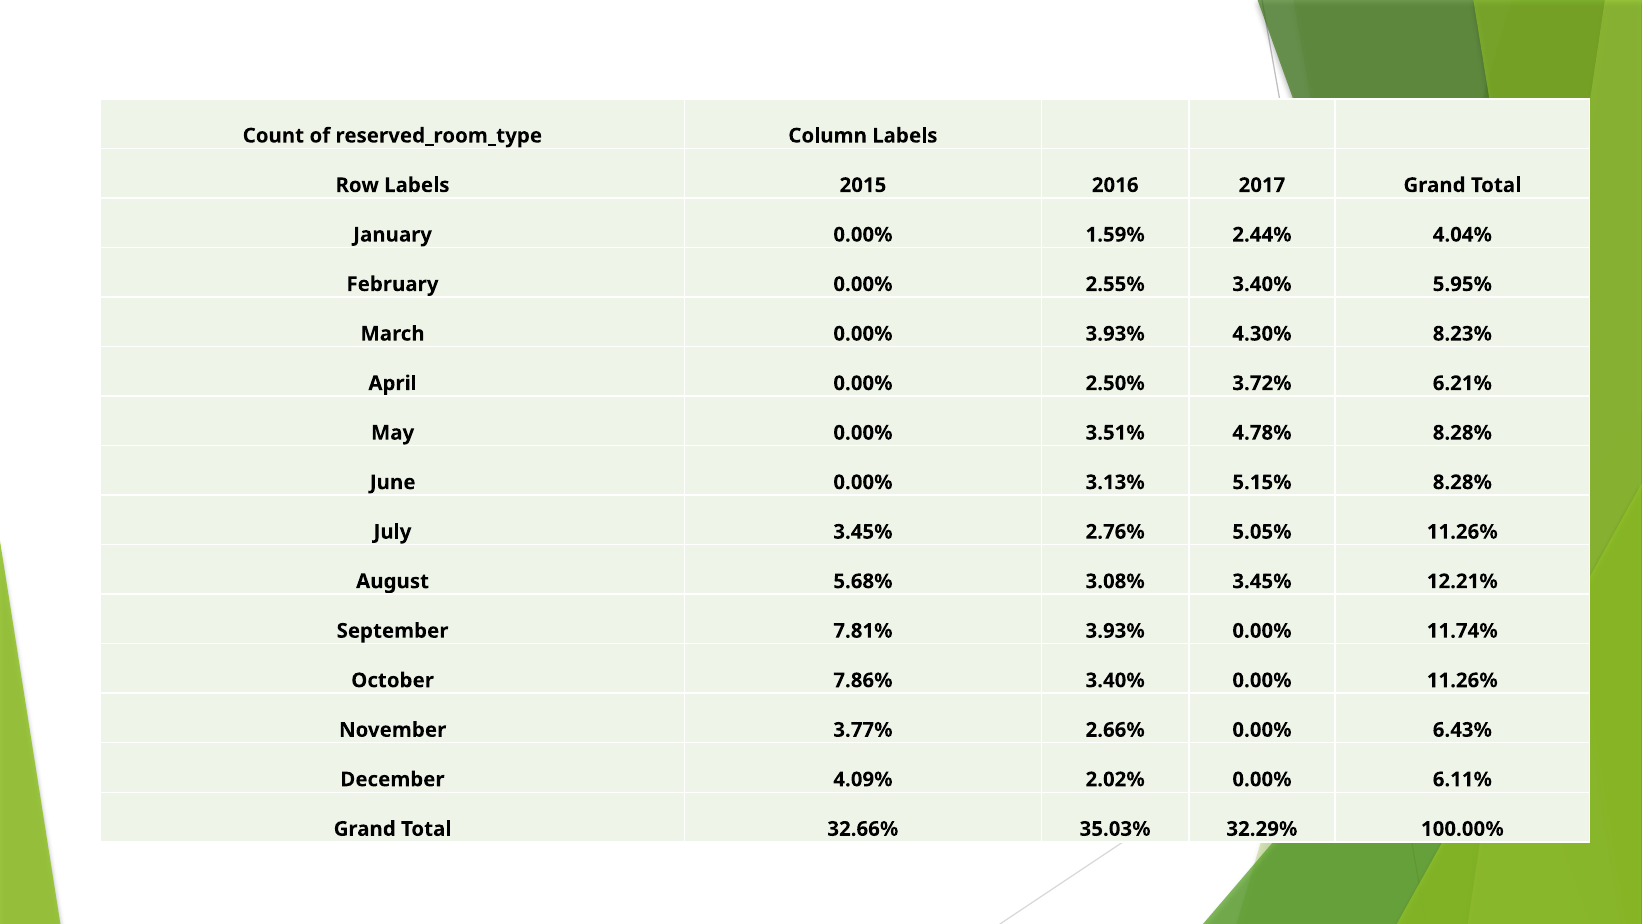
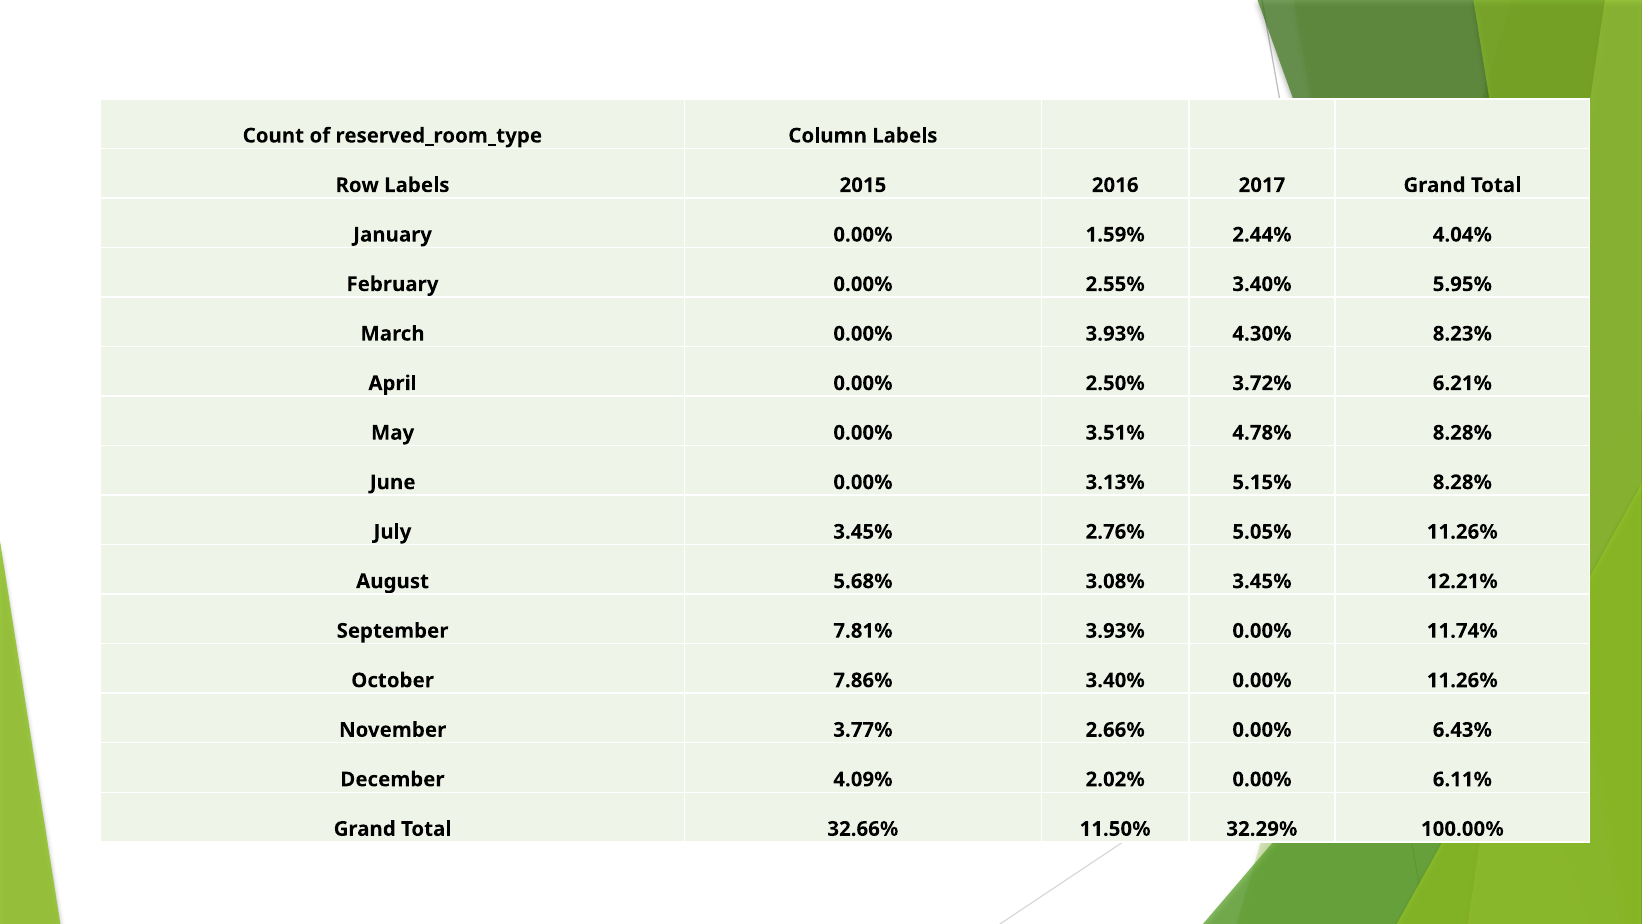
35.03%: 35.03% -> 11.50%
